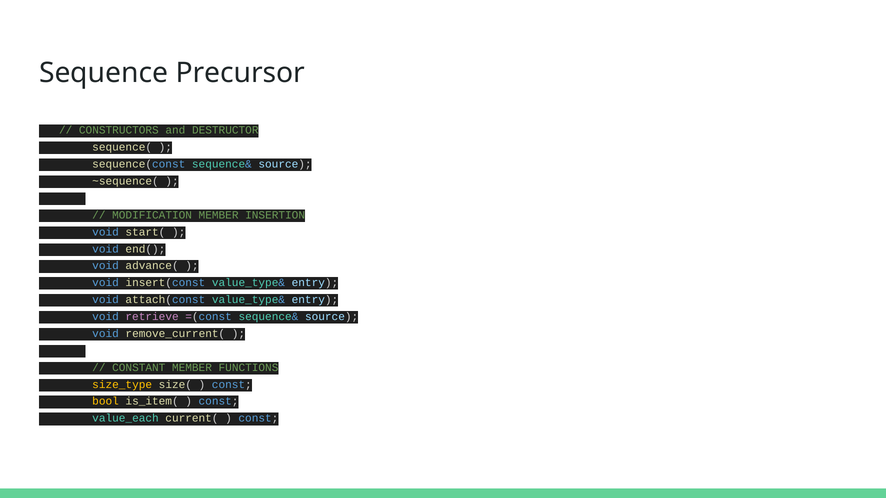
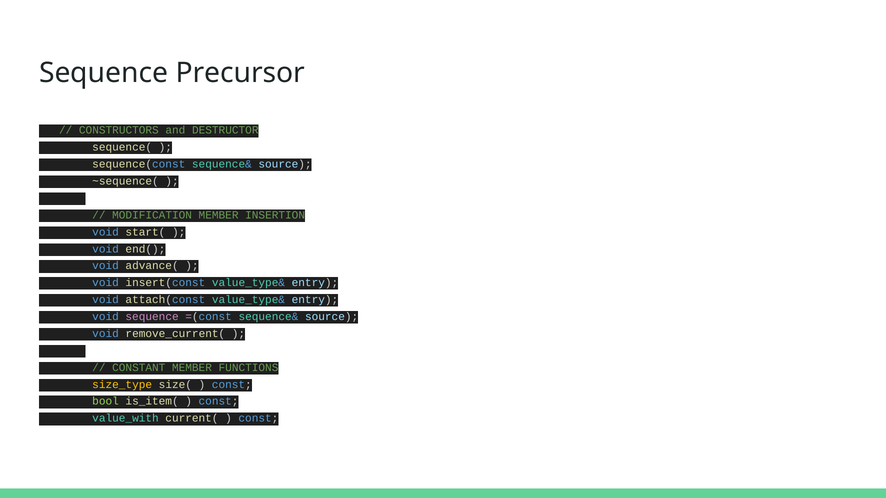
void retrieve: retrieve -> sequence
bool colour: yellow -> light green
value_each: value_each -> value_with
